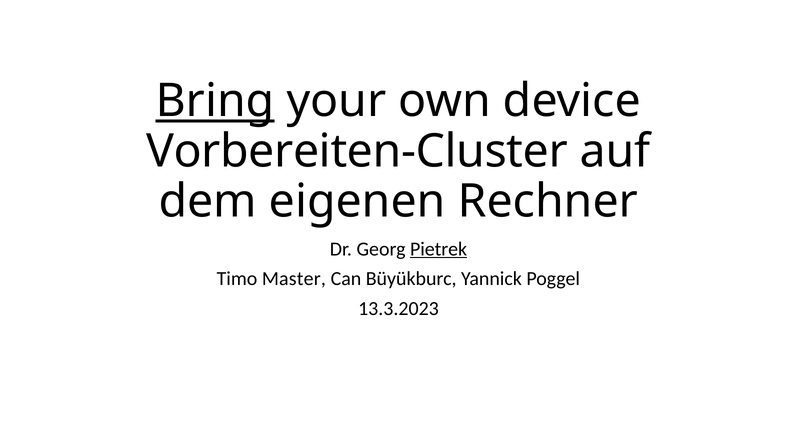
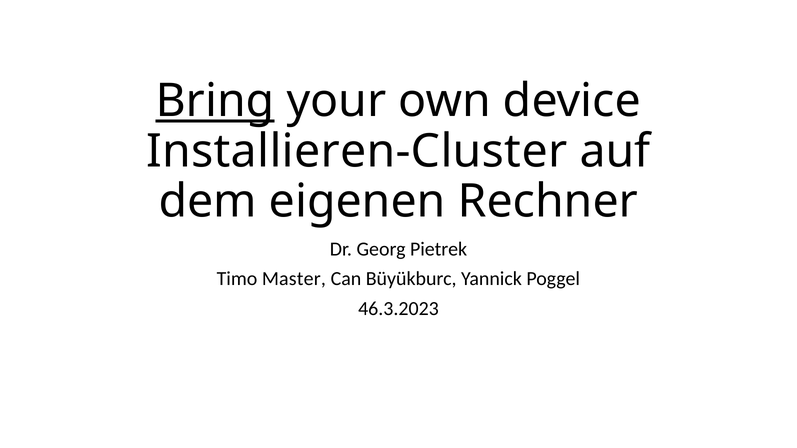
Vorbereiten-Cluster: Vorbereiten-Cluster -> Installieren-Cluster
Pietrek underline: present -> none
13.3.2023: 13.3.2023 -> 46.3.2023
